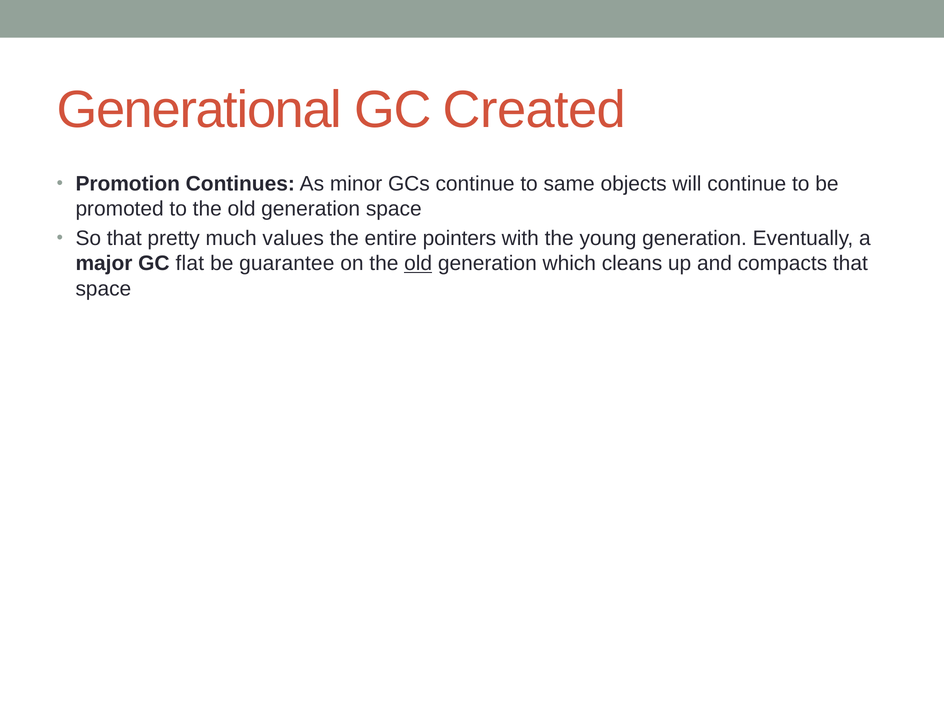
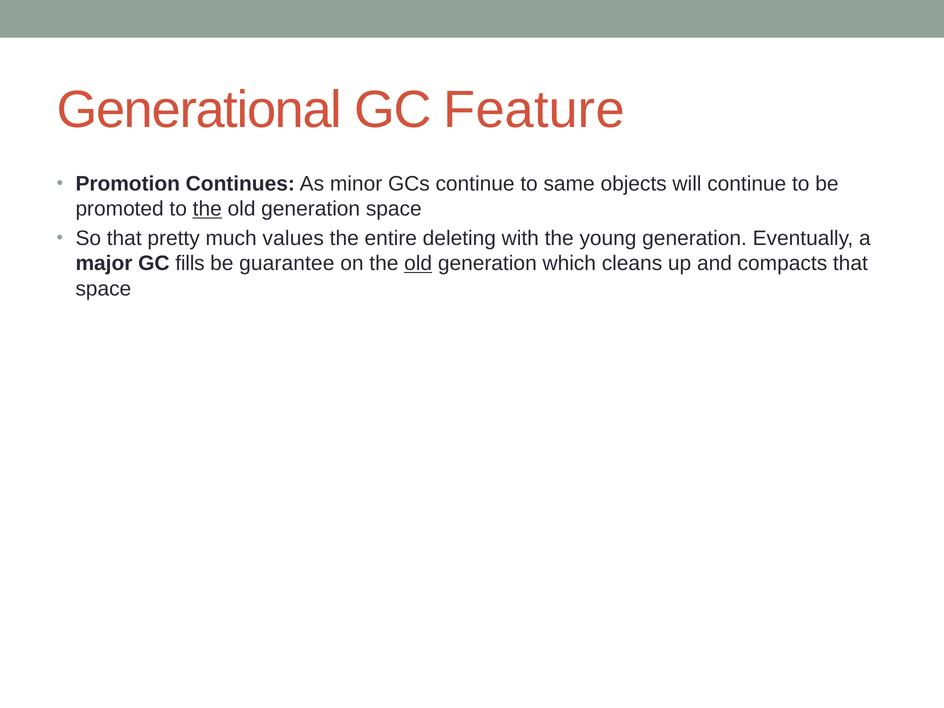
Created: Created -> Feature
the at (207, 209) underline: none -> present
pointers: pointers -> deleting
flat: flat -> fills
